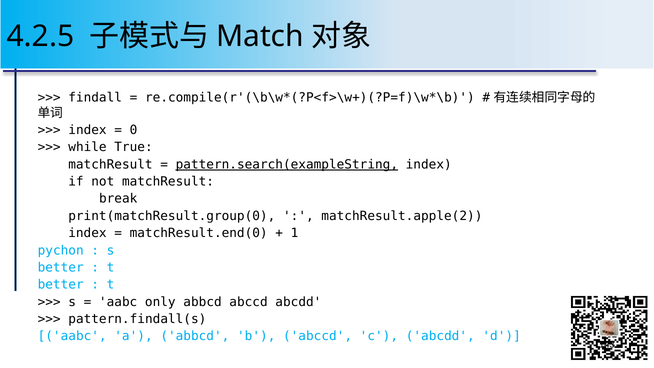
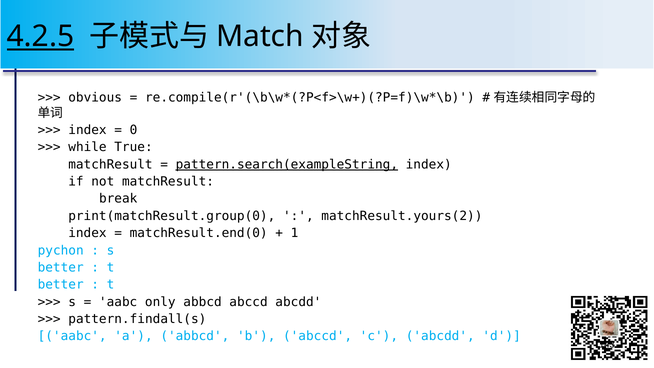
4.2.5 underline: none -> present
findall: findall -> obvious
matchResult.apple(2: matchResult.apple(2 -> matchResult.yours(2
